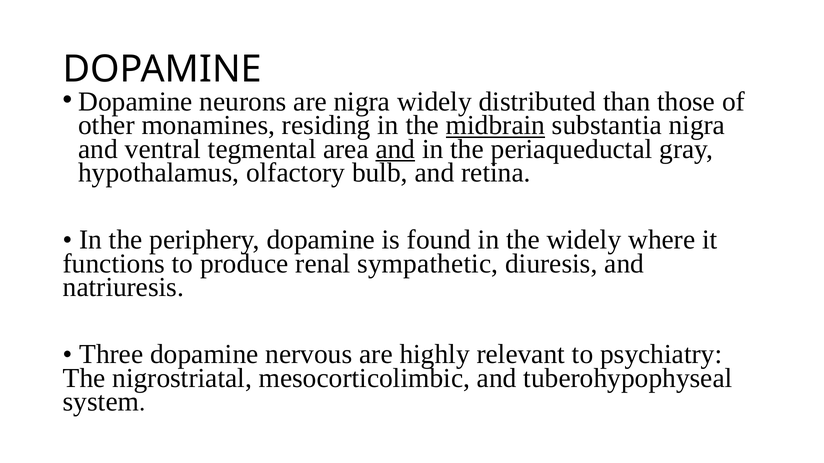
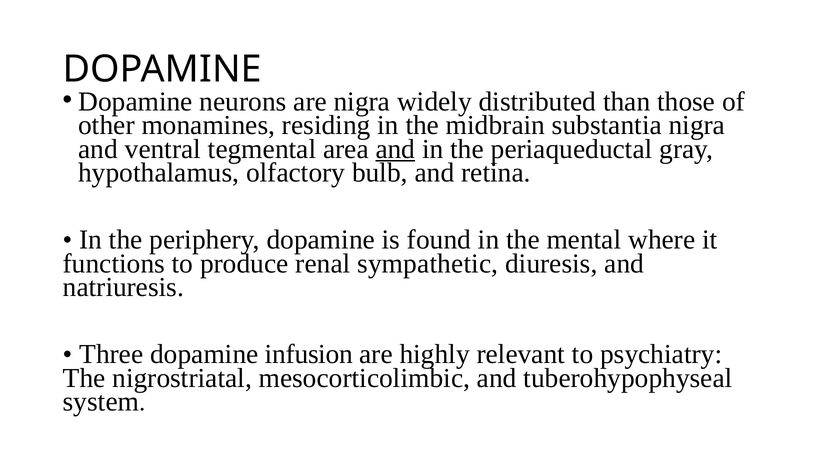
midbrain underline: present -> none
the widely: widely -> mental
nervous: nervous -> infusion
